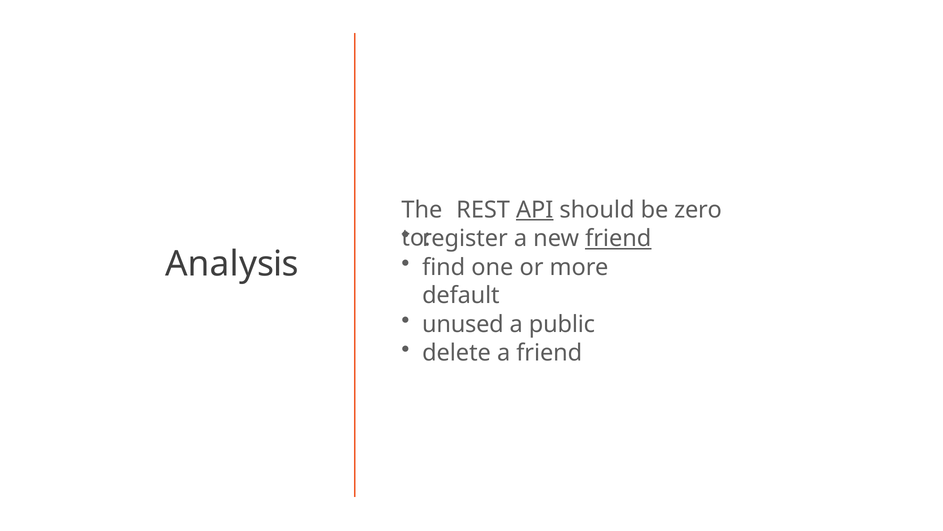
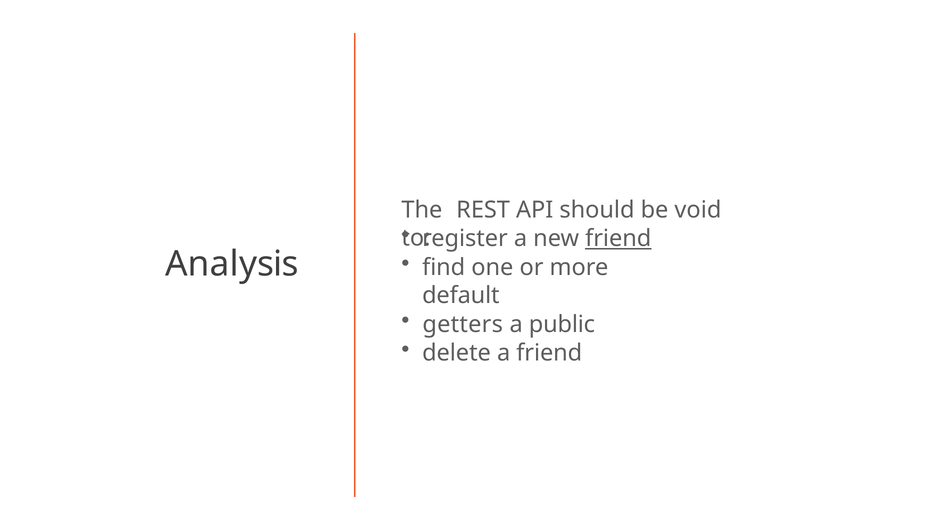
API underline: present -> none
zero: zero -> void
unused: unused -> getters
